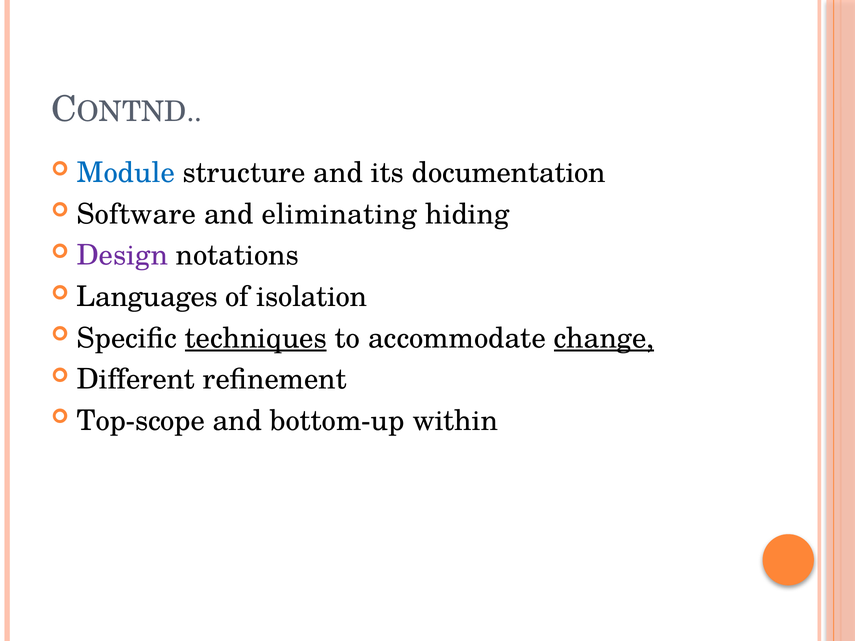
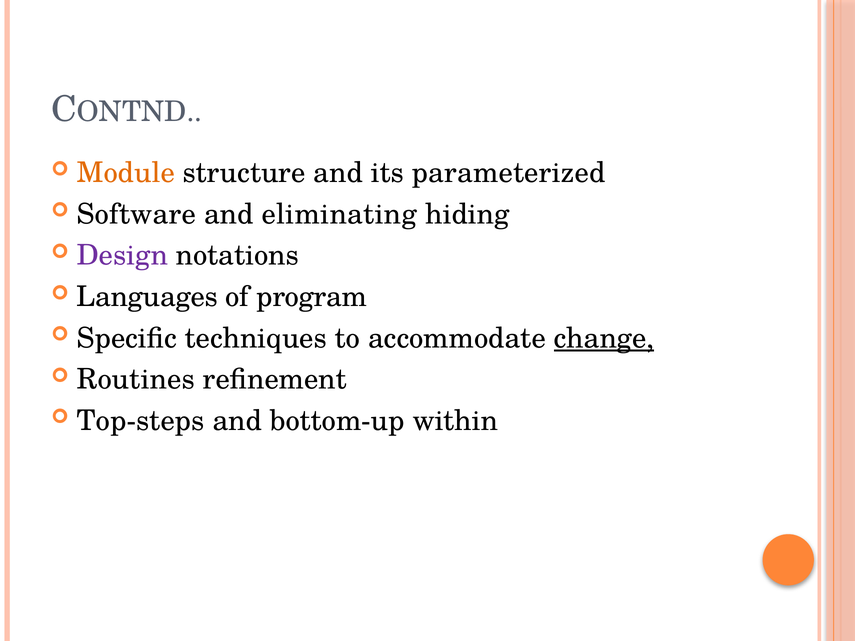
Module colour: blue -> orange
documentation: documentation -> parameterized
isolation: isolation -> program
techniques underline: present -> none
Different: Different -> Routines
Top-scope: Top-scope -> Top-steps
